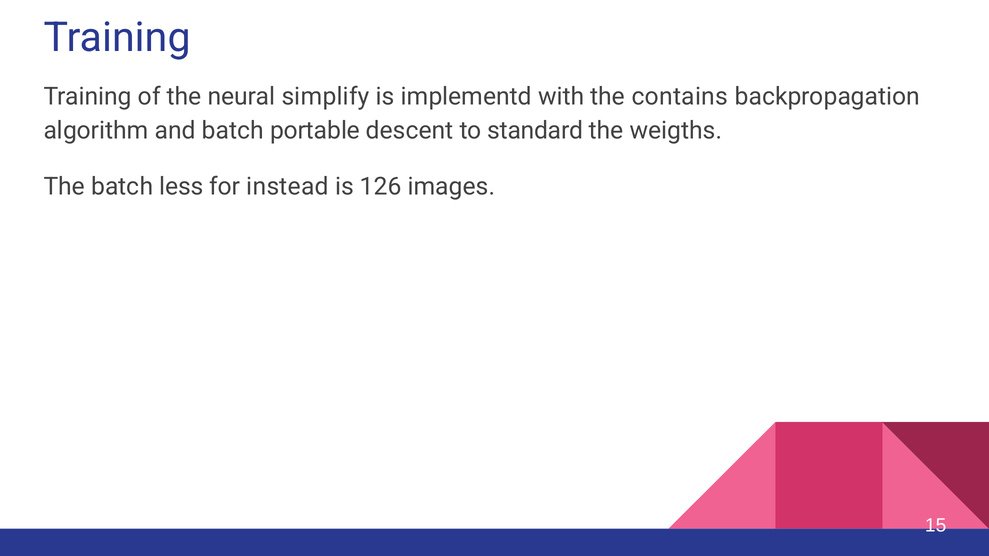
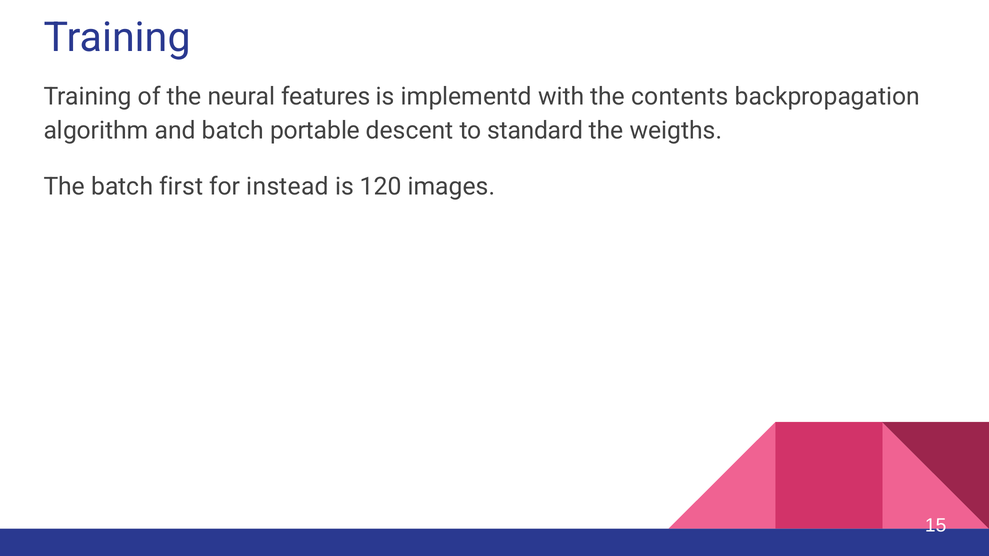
simplify: simplify -> features
contains: contains -> contents
less: less -> first
126: 126 -> 120
